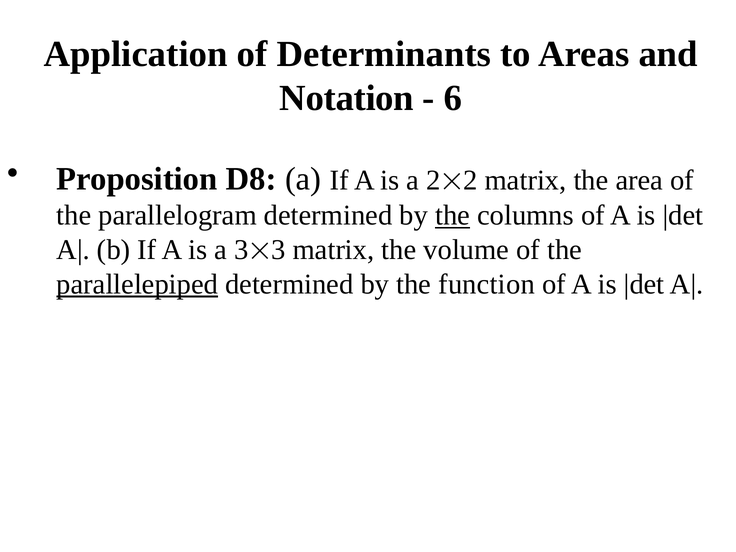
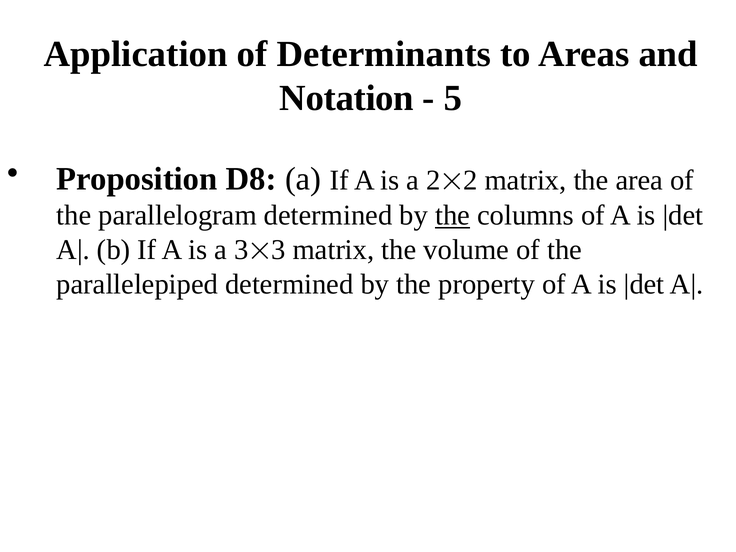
6: 6 -> 5
parallelepiped underline: present -> none
function: function -> property
